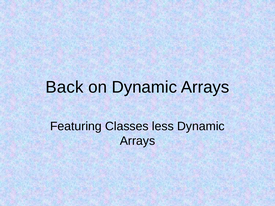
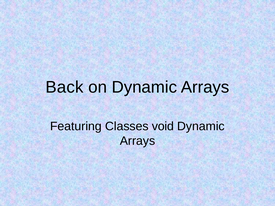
less: less -> void
